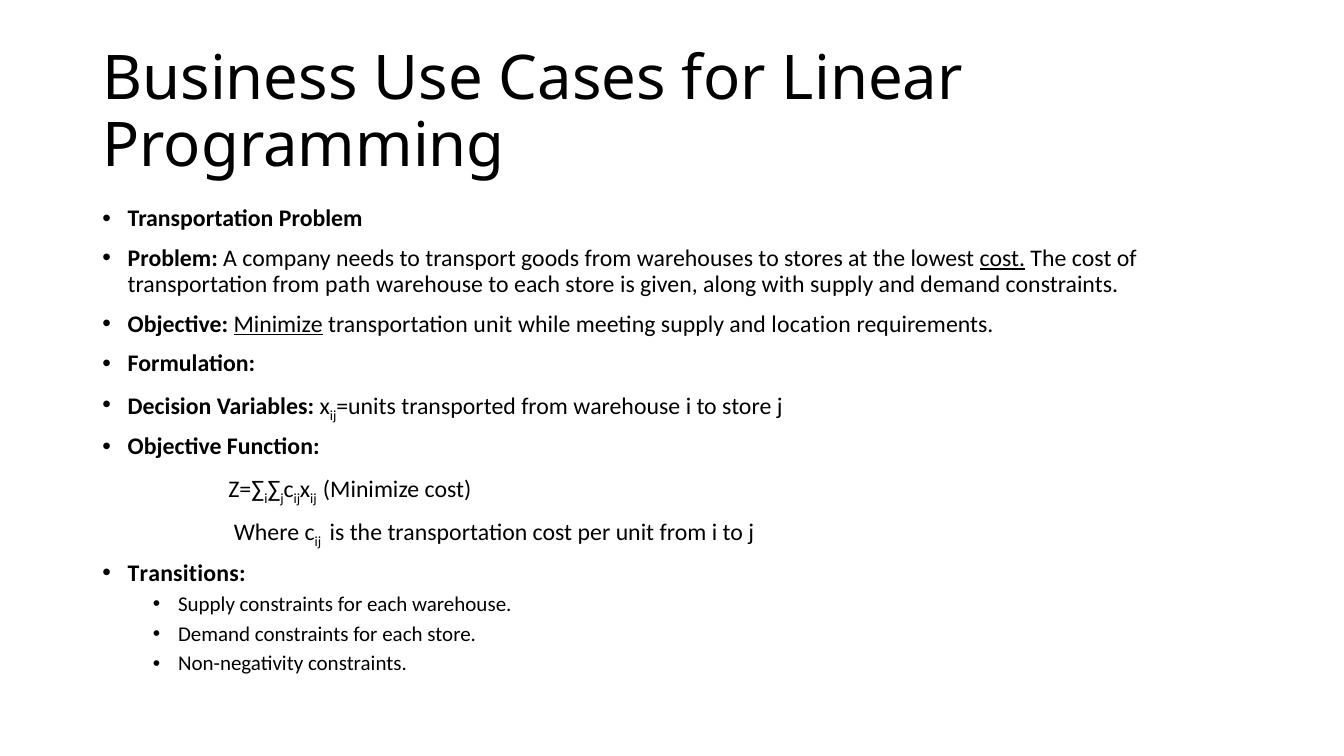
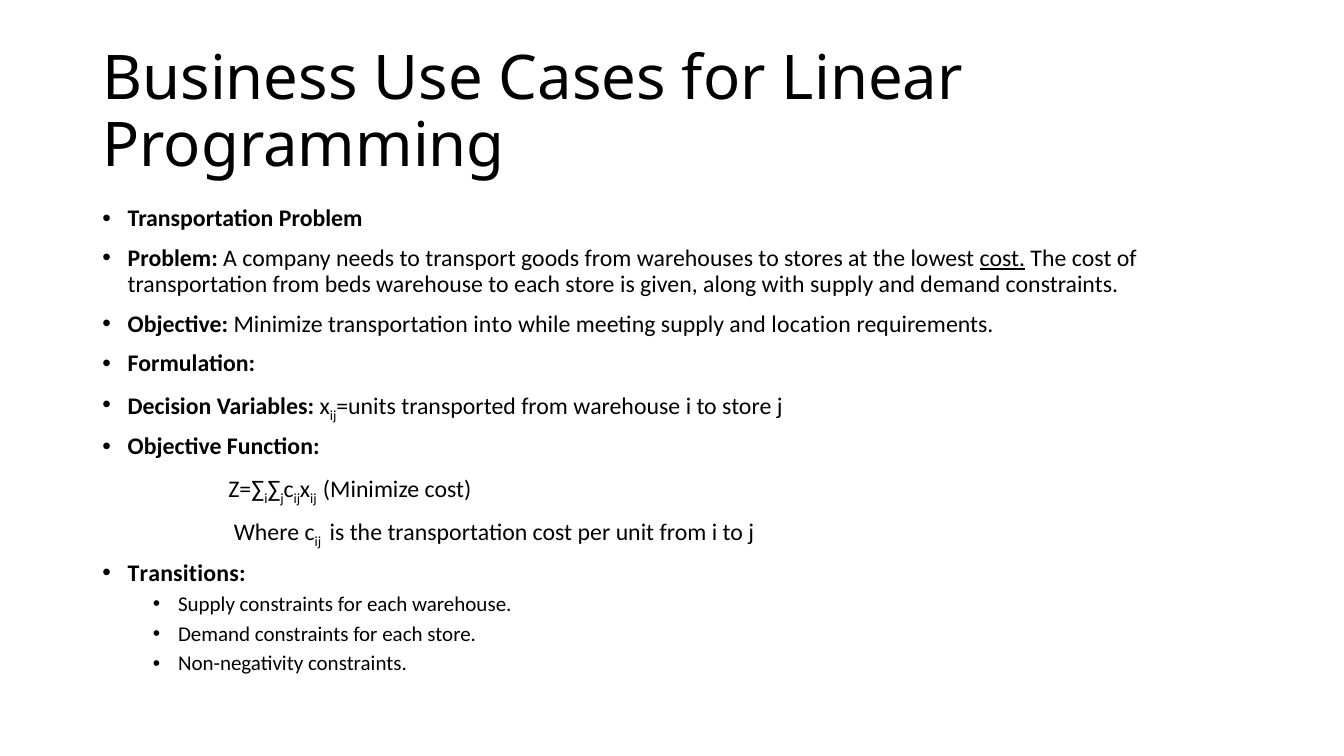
path: path -> beds
Minimize at (278, 324) underline: present -> none
transportation unit: unit -> into
